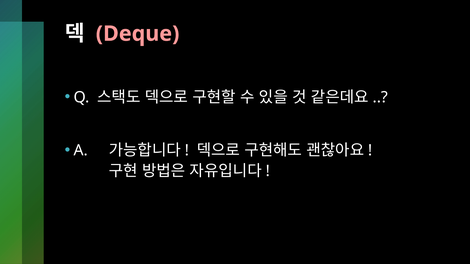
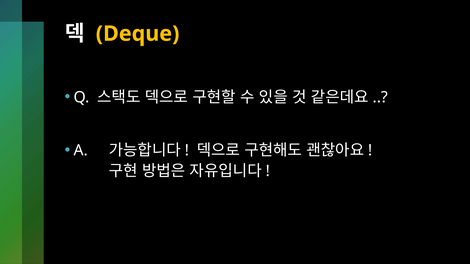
Deque colour: pink -> yellow
